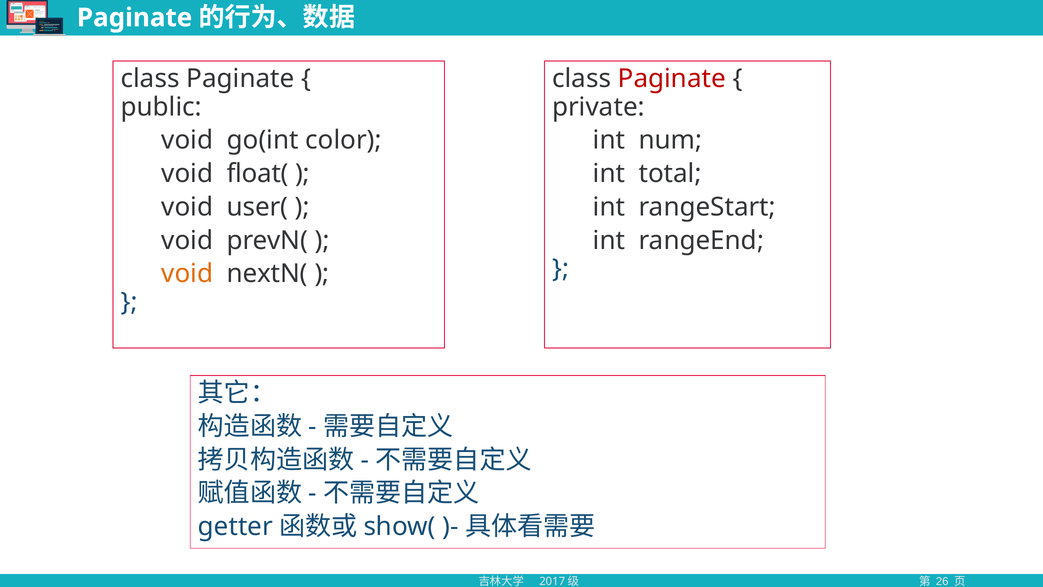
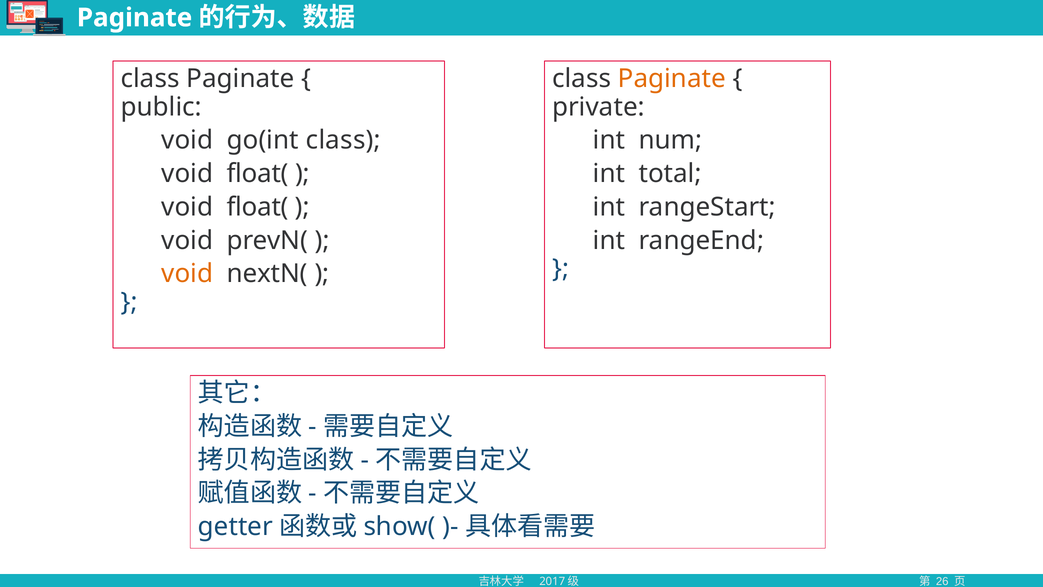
Paginate at (672, 79) colour: red -> orange
go(int color: color -> class
user( at (257, 207): user( -> float(
